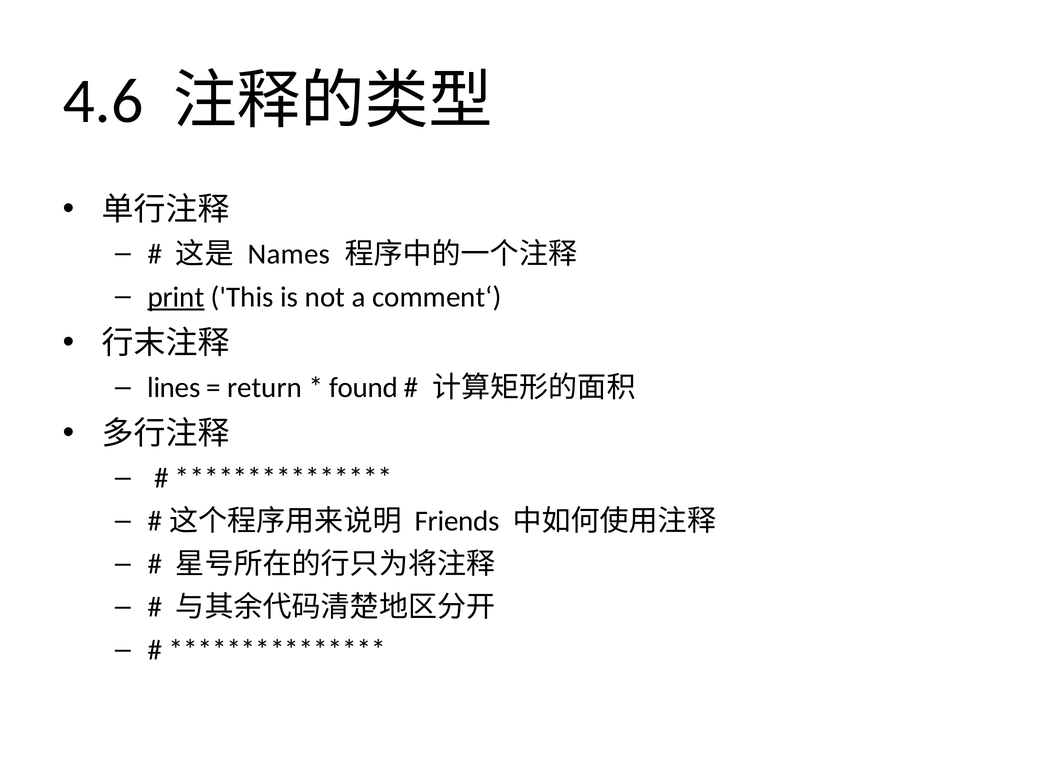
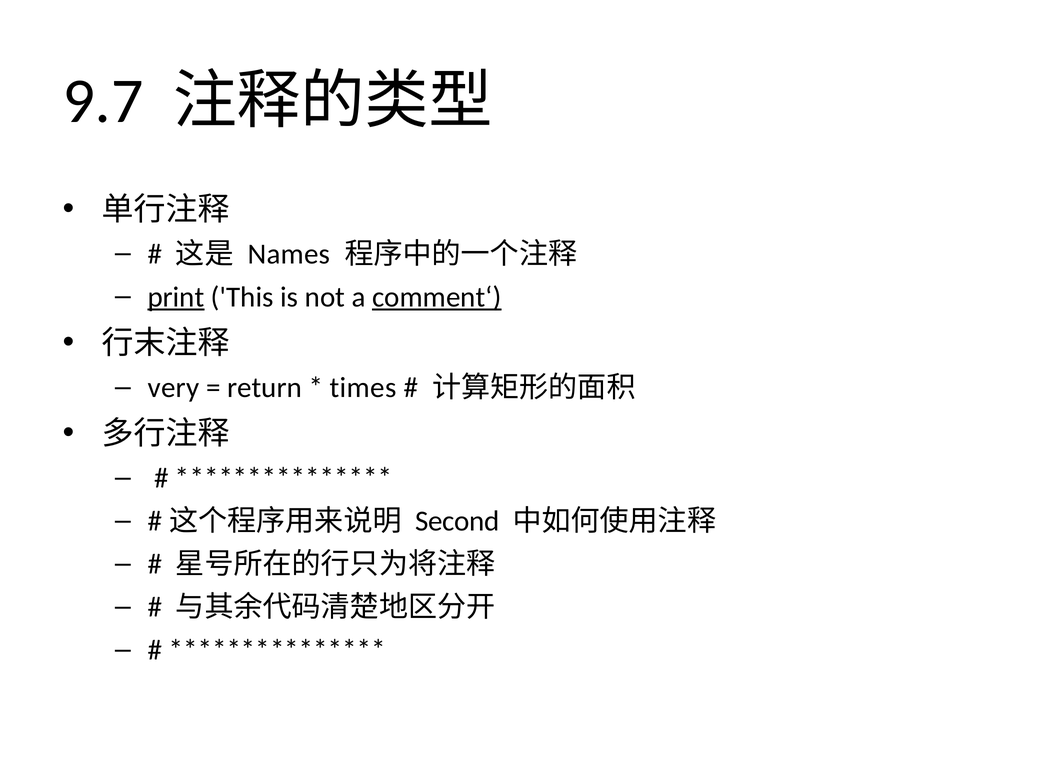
4.6: 4.6 -> 9.7
comment‘ underline: none -> present
lines: lines -> very
found: found -> times
Friends: Friends -> Second
